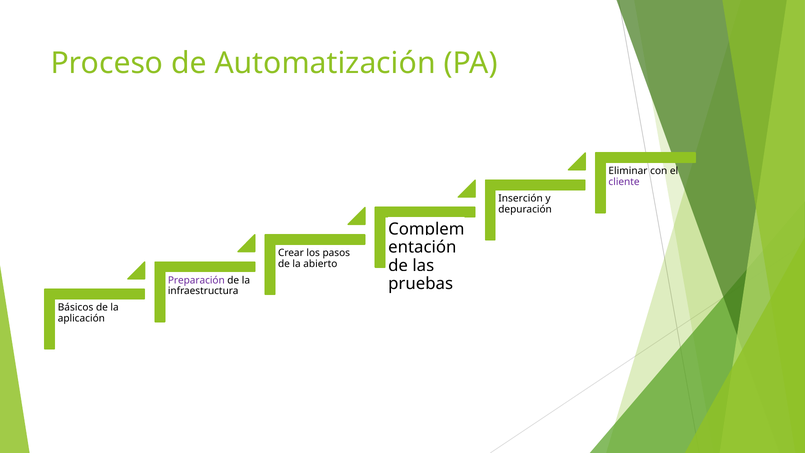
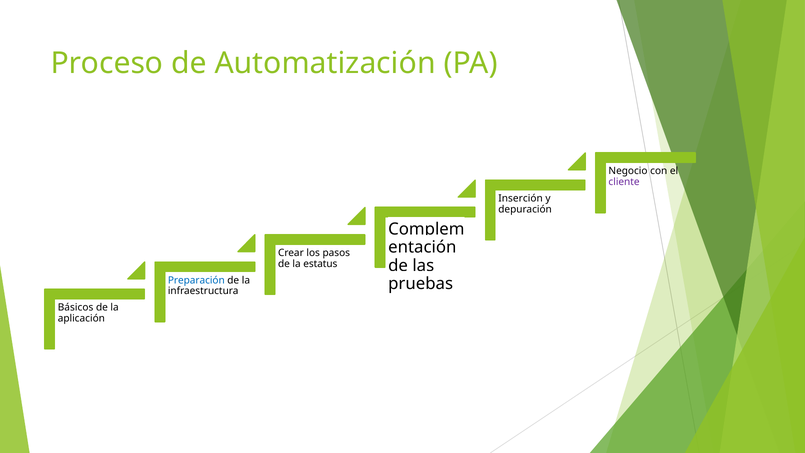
Eliminar: Eliminar -> Negocio
abierto: abierto -> estatus
Preparación colour: purple -> blue
